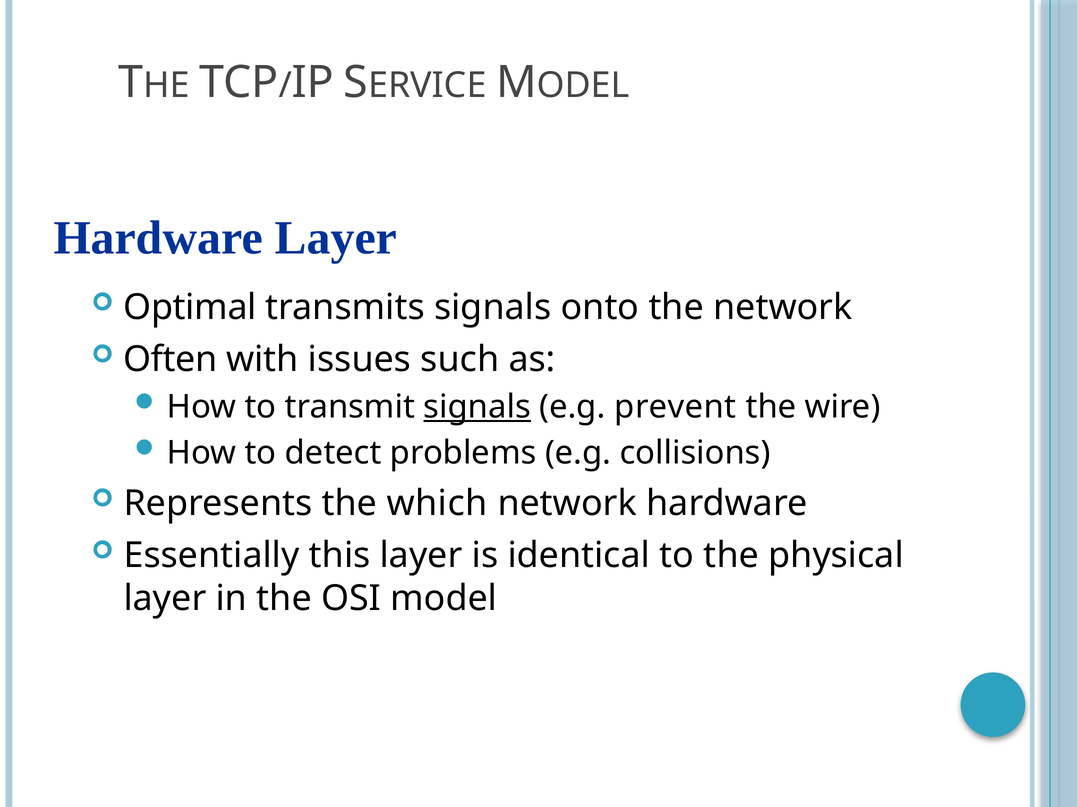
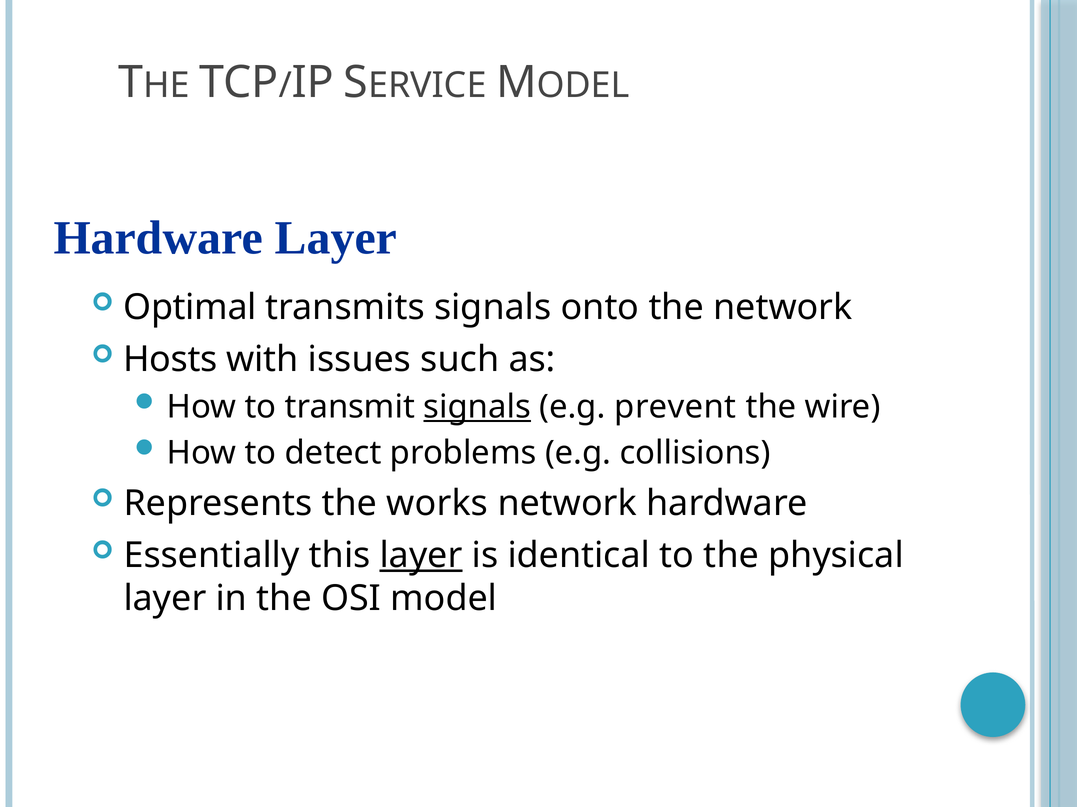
Often: Often -> Hosts
which: which -> works
layer at (421, 556) underline: none -> present
